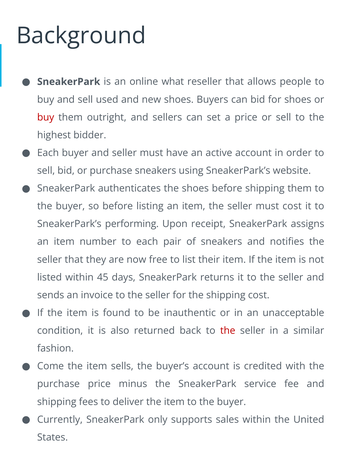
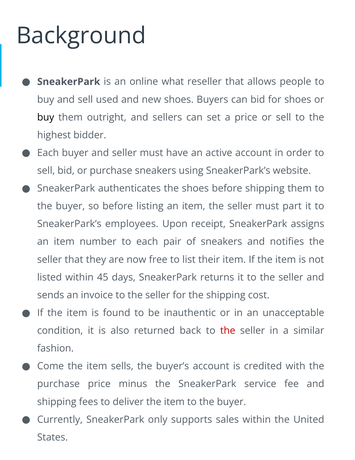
buy at (46, 117) colour: red -> black
must cost: cost -> part
performing: performing -> employees
